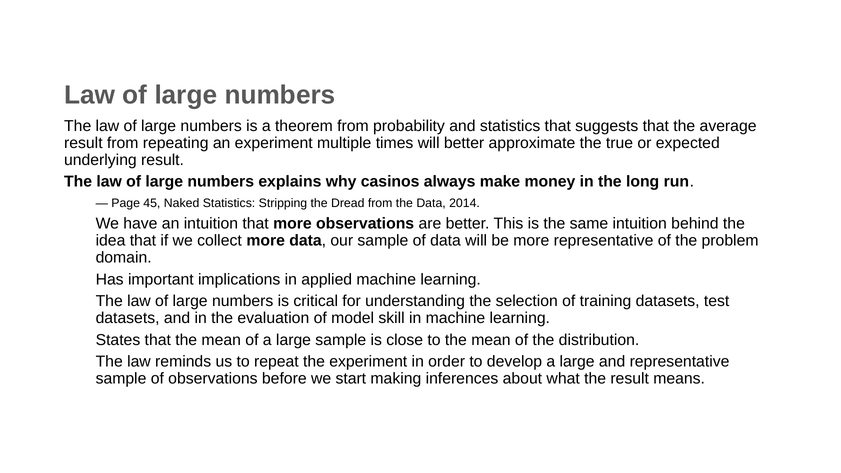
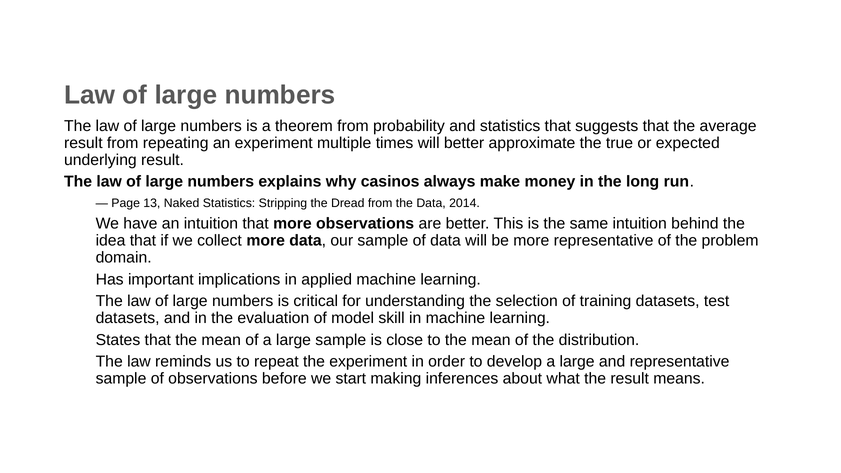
45: 45 -> 13
